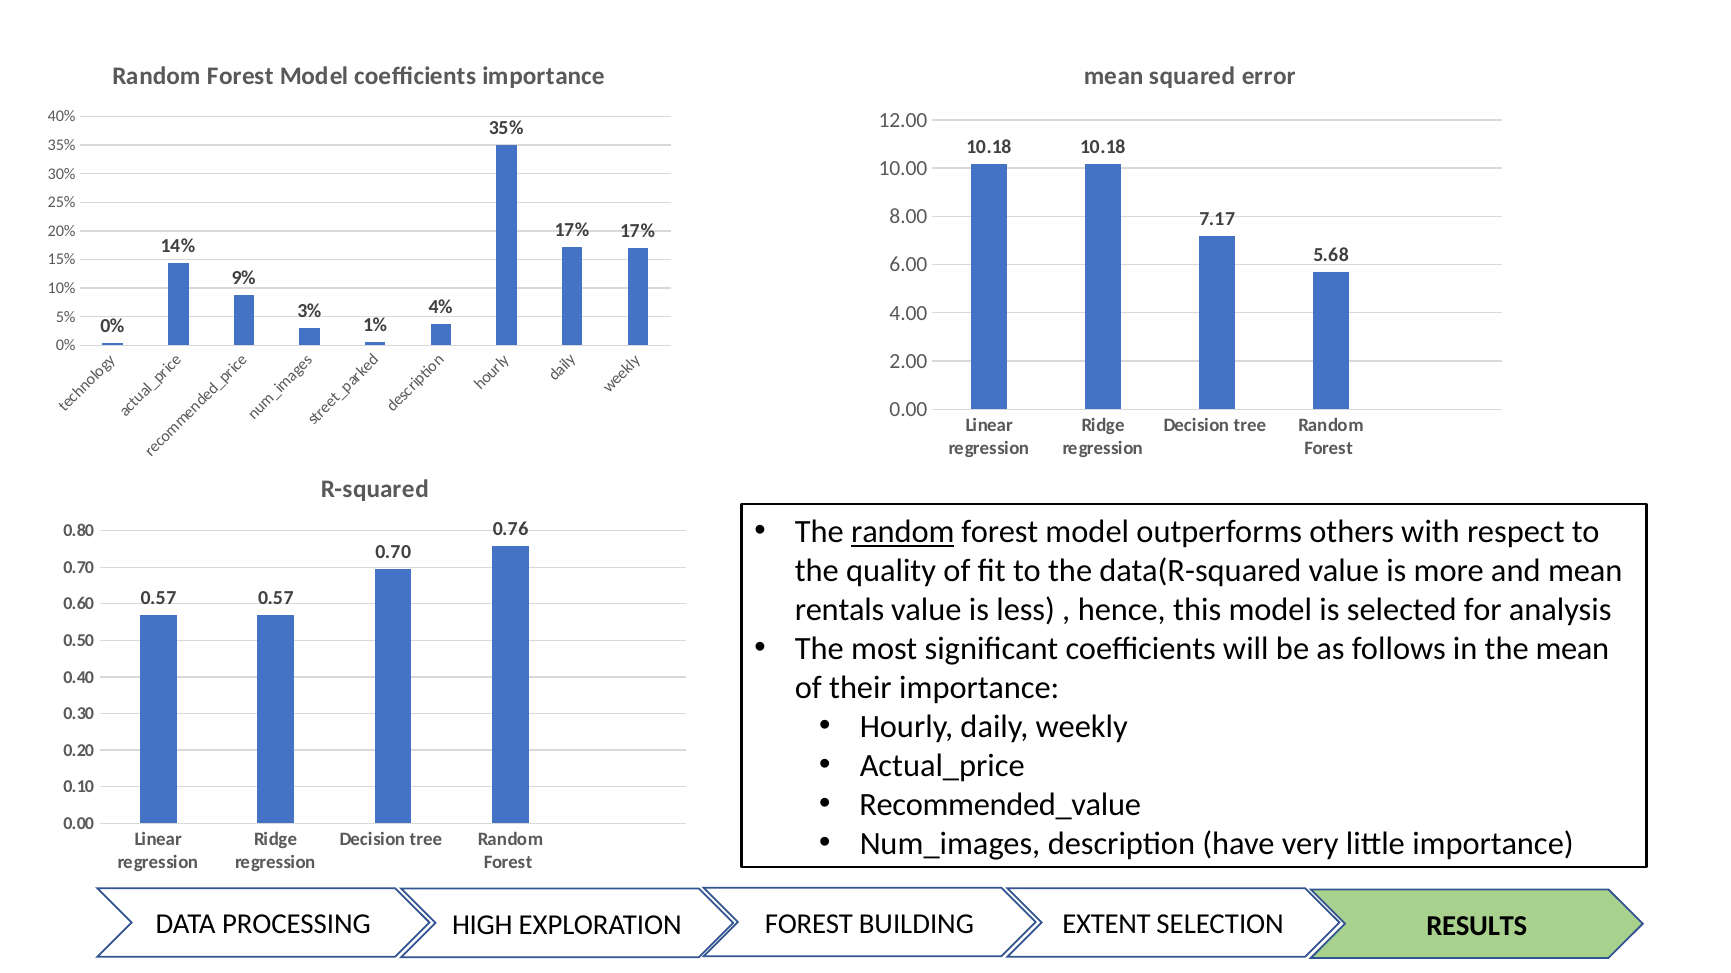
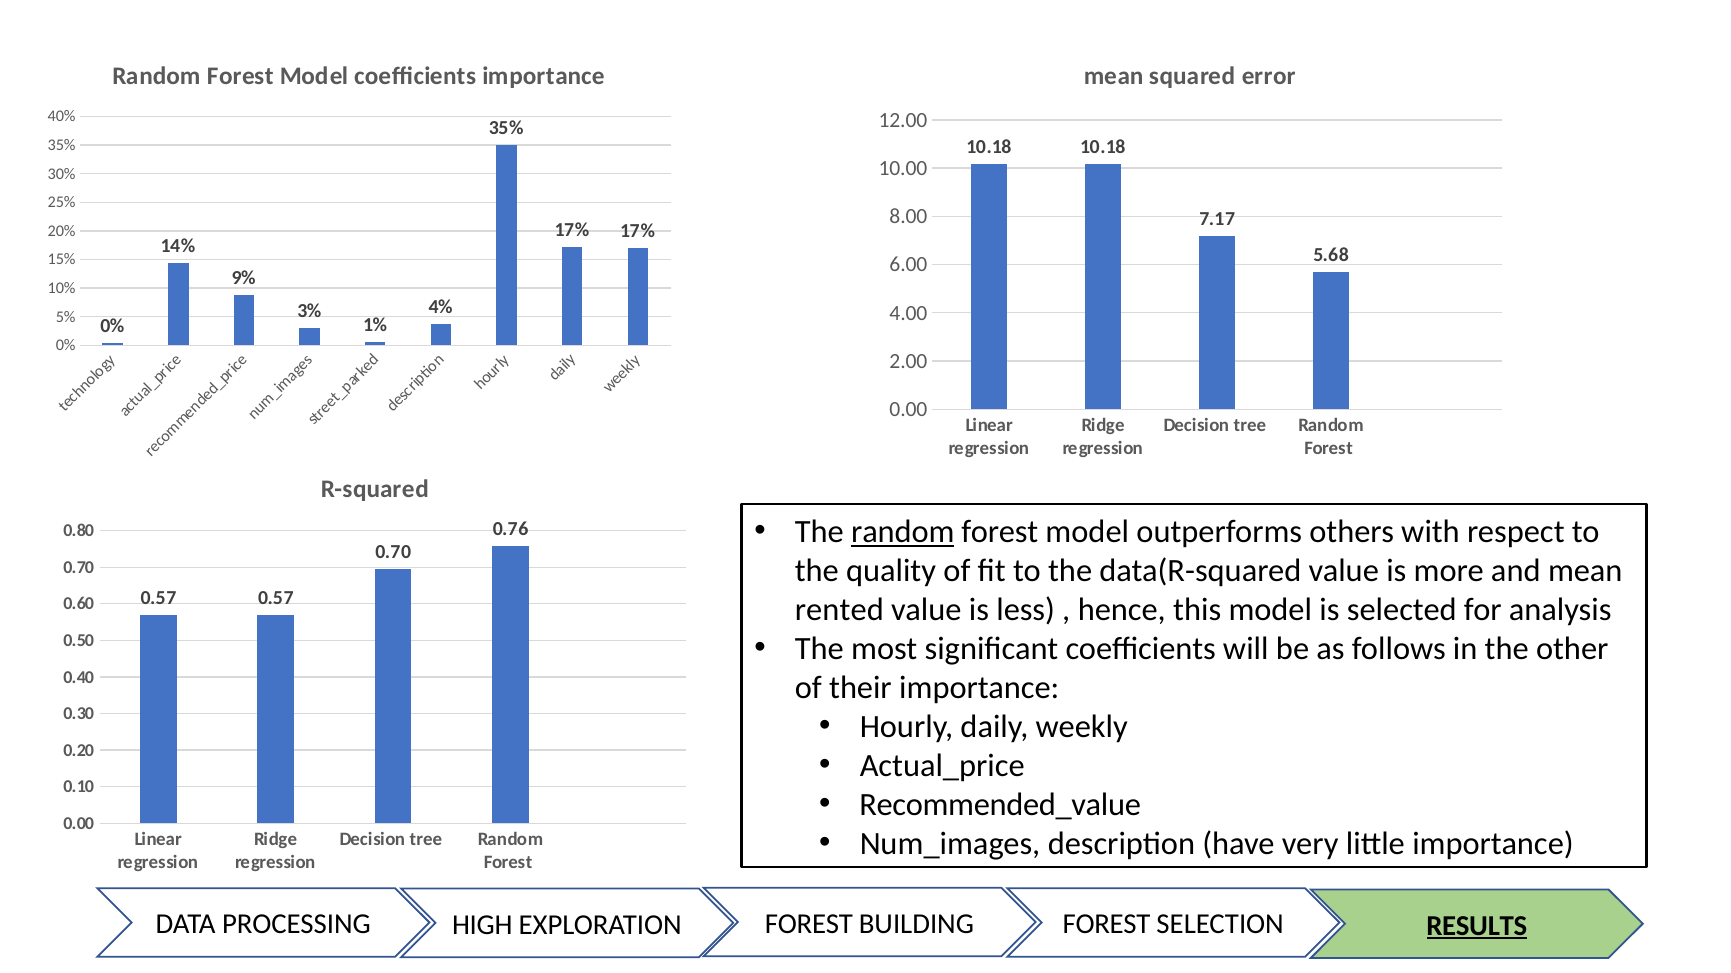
rentals: rentals -> rented
the mean: mean -> other
BUILDING EXTENT: EXTENT -> FOREST
RESULTS underline: none -> present
